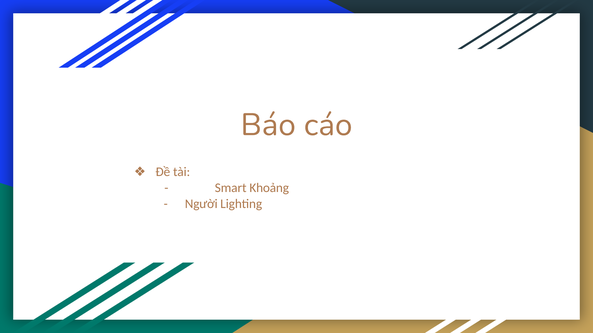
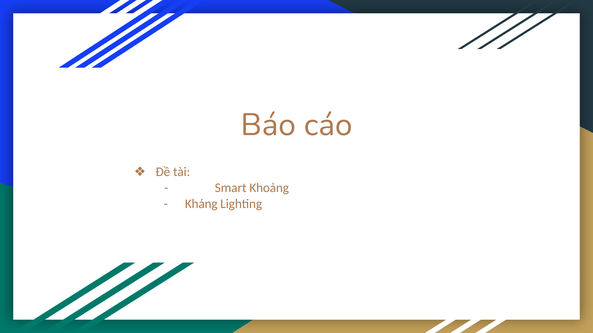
Người: Người -> Kháng
